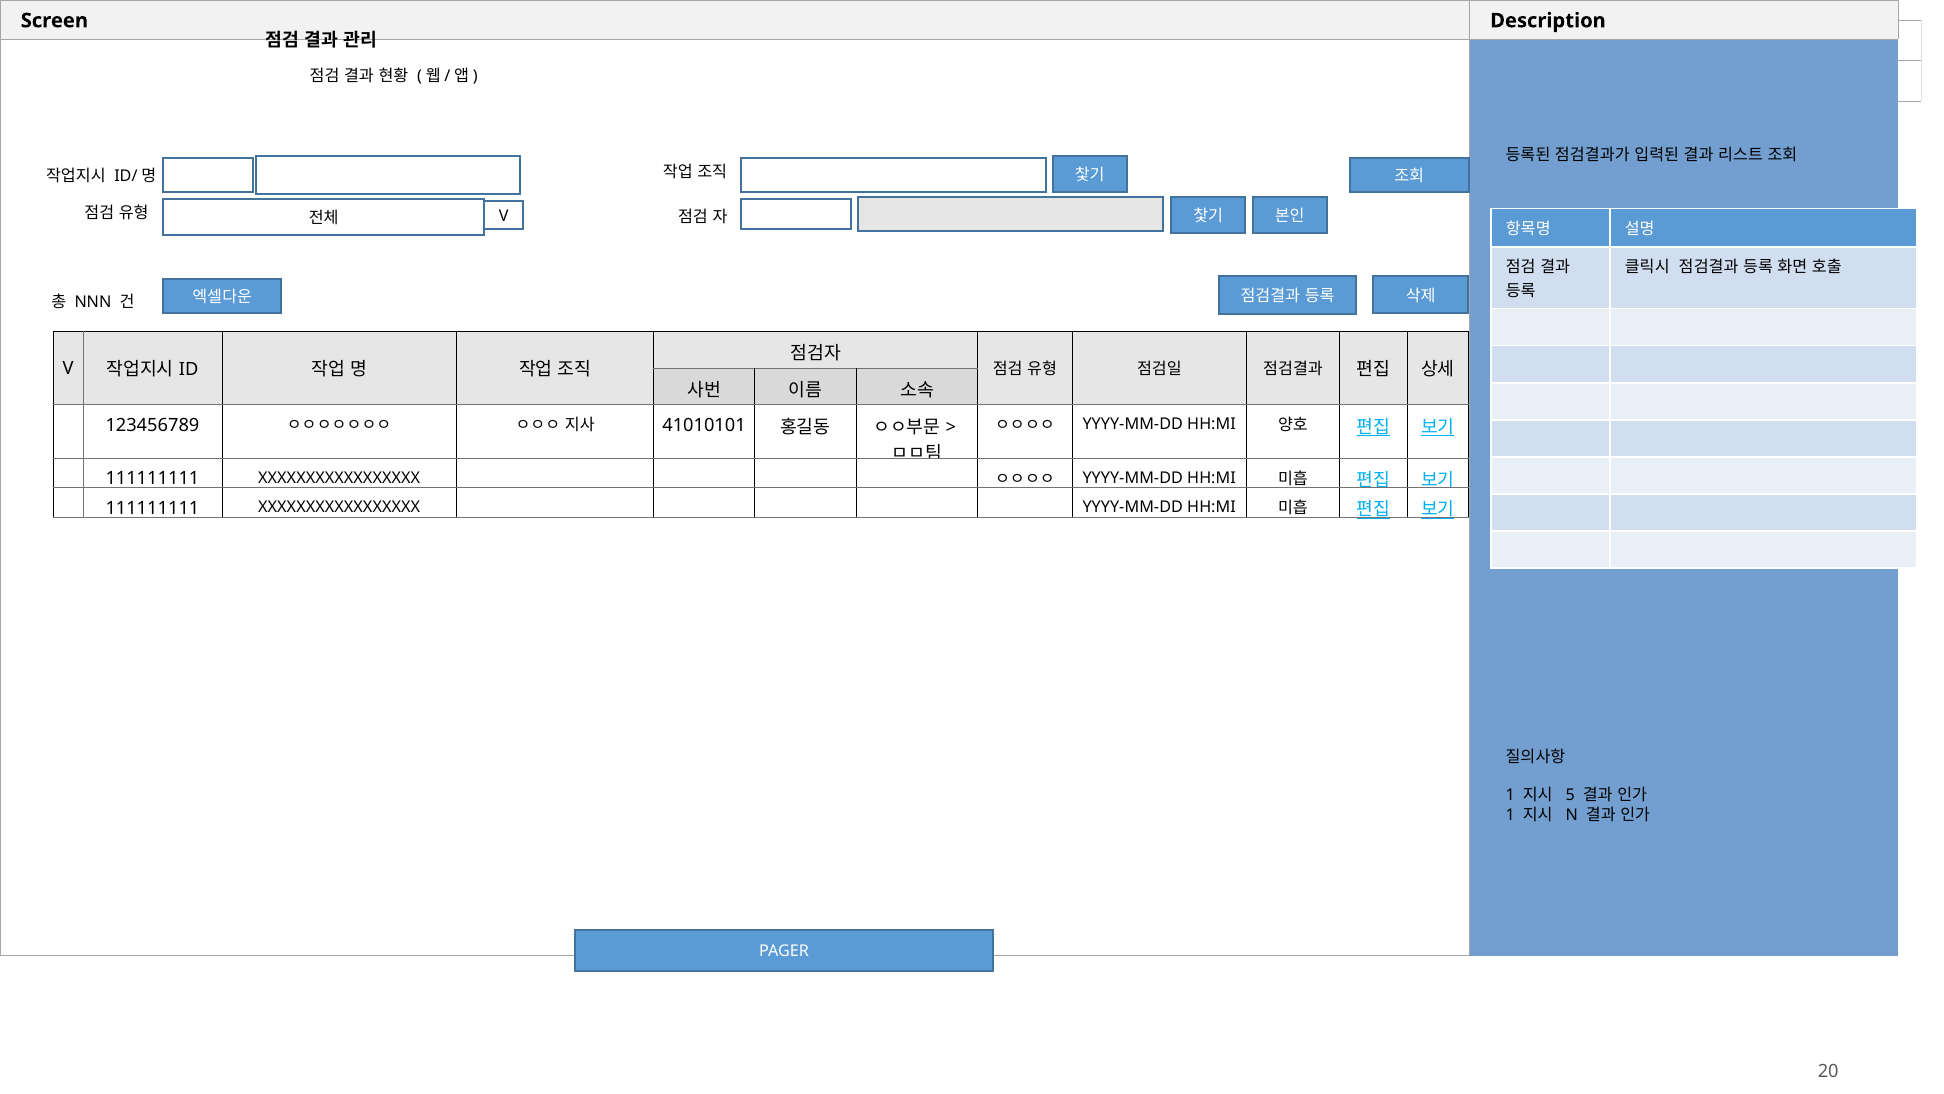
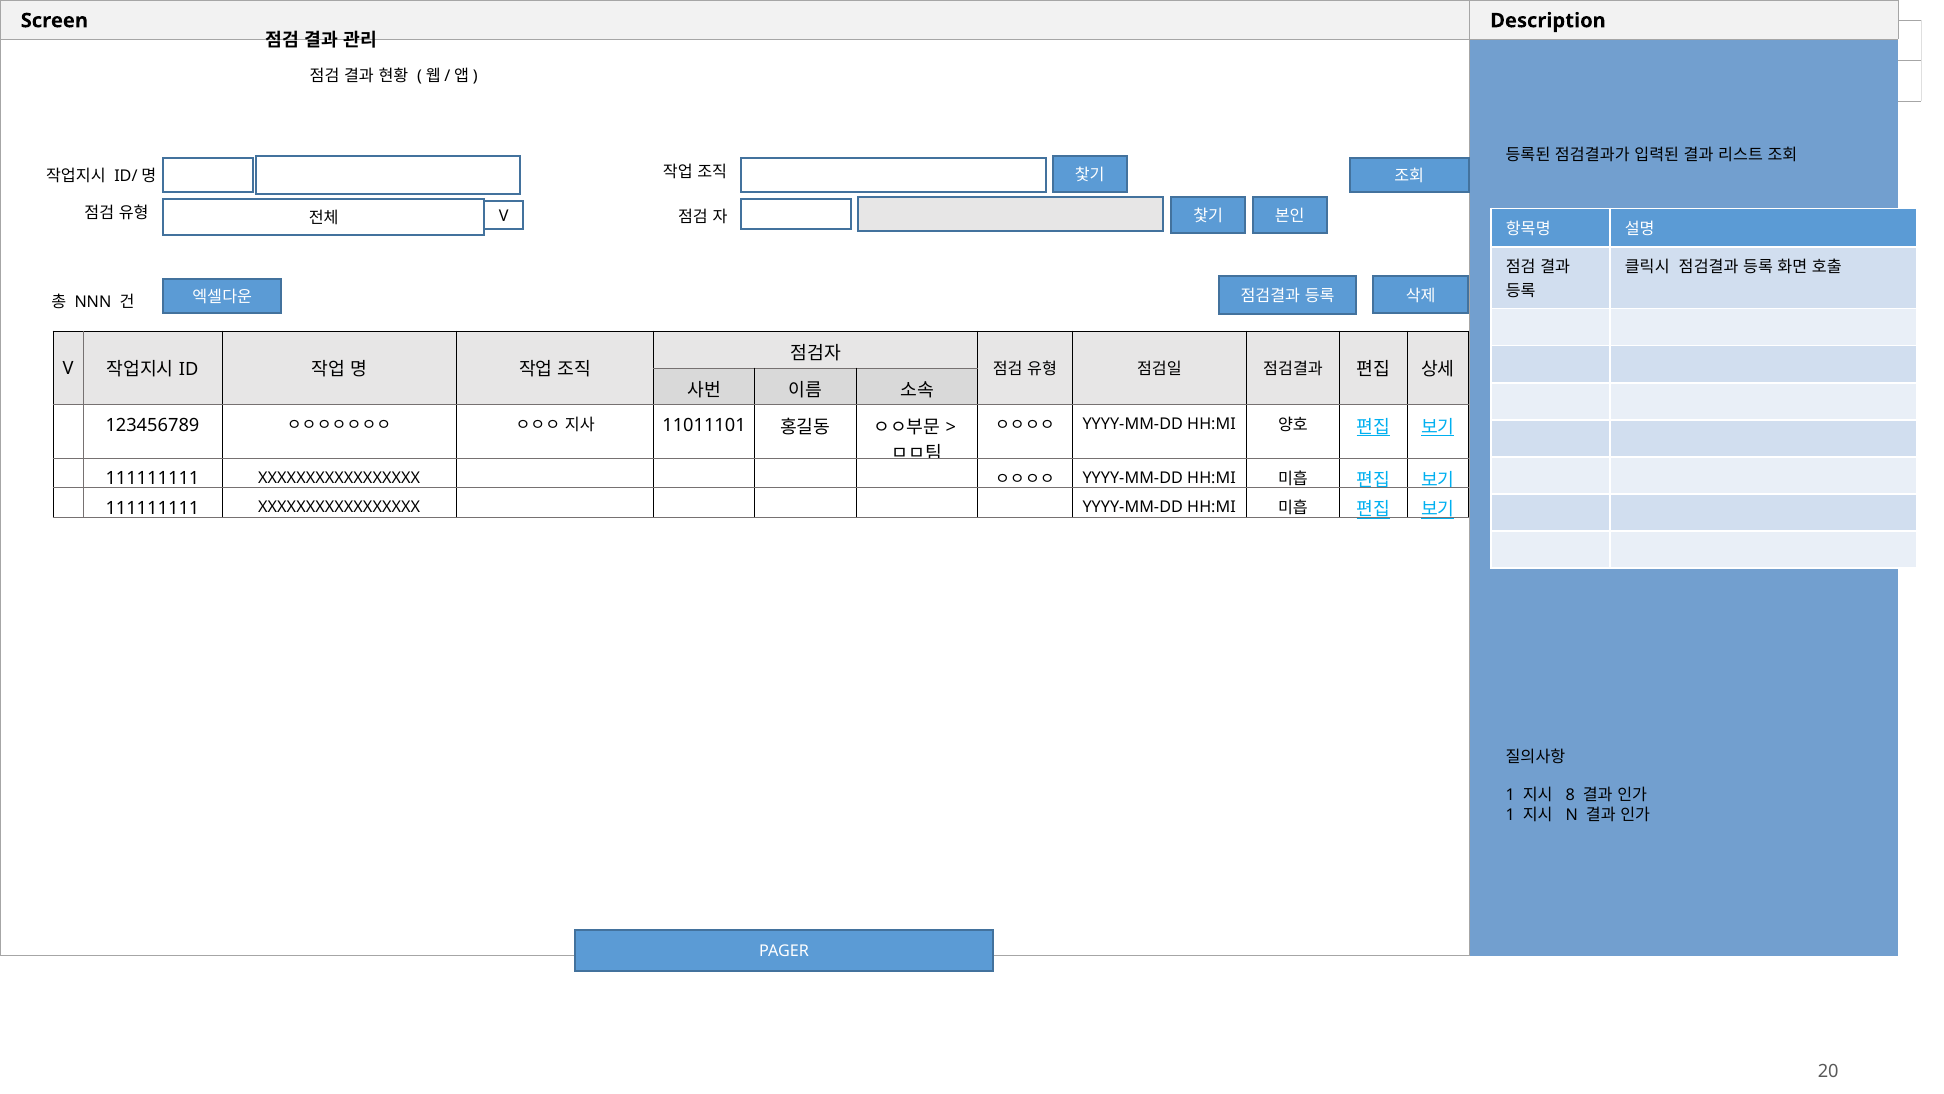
41010101: 41010101 -> 11011101
5: 5 -> 8
